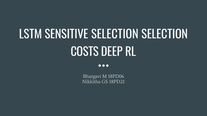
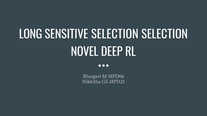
LSTM: LSTM -> LONG
COSTS: COSTS -> NOVEL
